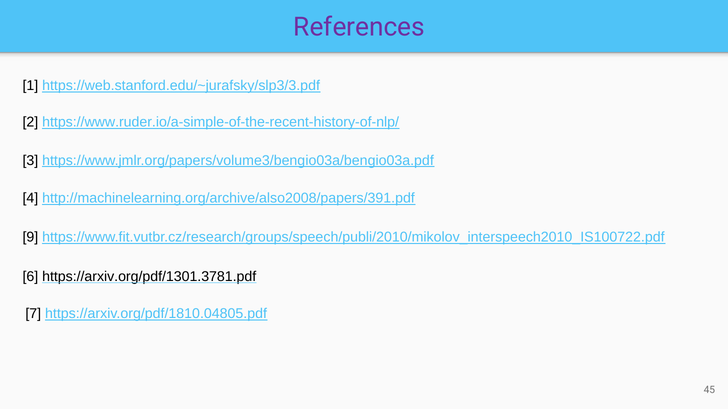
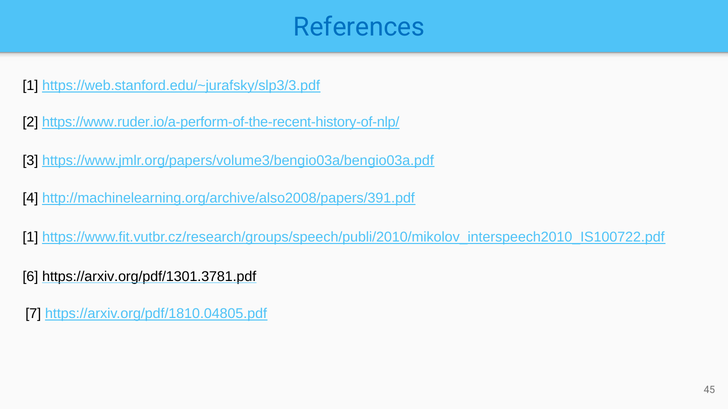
References colour: purple -> blue
https://www.ruder.io/a-simple-of-the-recent-history-of-nlp/: https://www.ruder.io/a-simple-of-the-recent-history-of-nlp/ -> https://www.ruder.io/a-perform-of-the-recent-history-of-nlp/
9 at (30, 238): 9 -> 1
